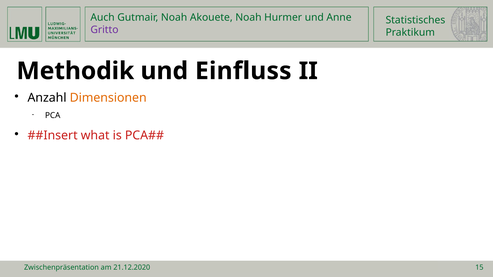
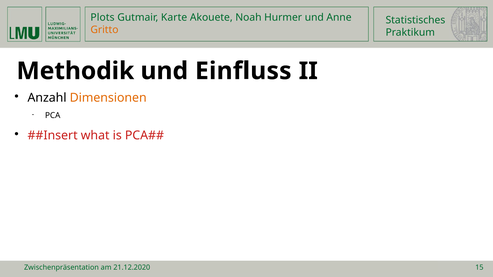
Auch: Auch -> Plots
Gutmair Noah: Noah -> Karte
Gritto colour: purple -> orange
